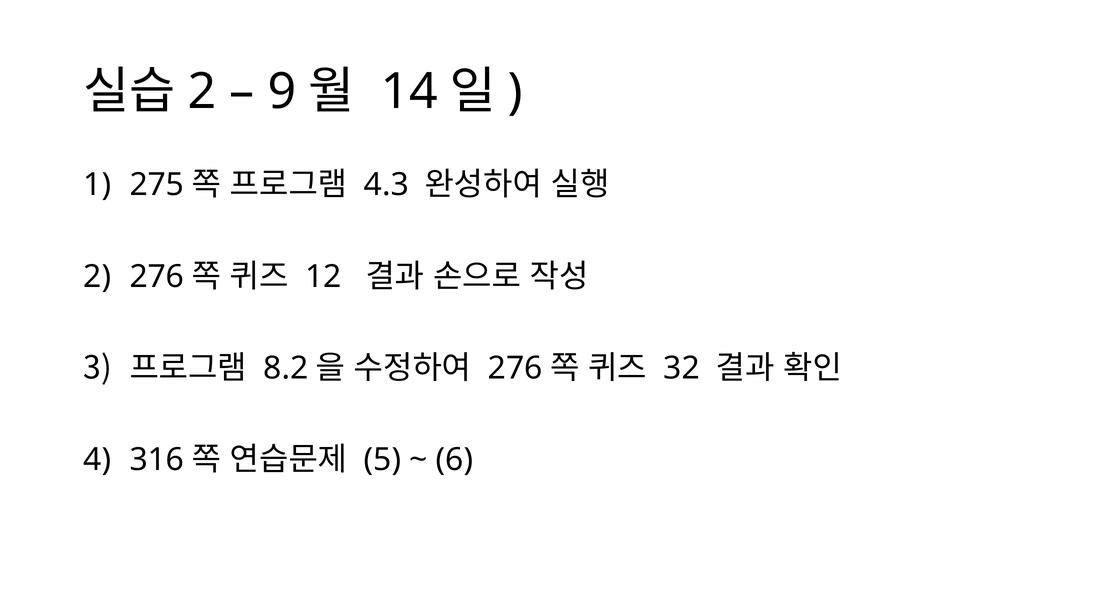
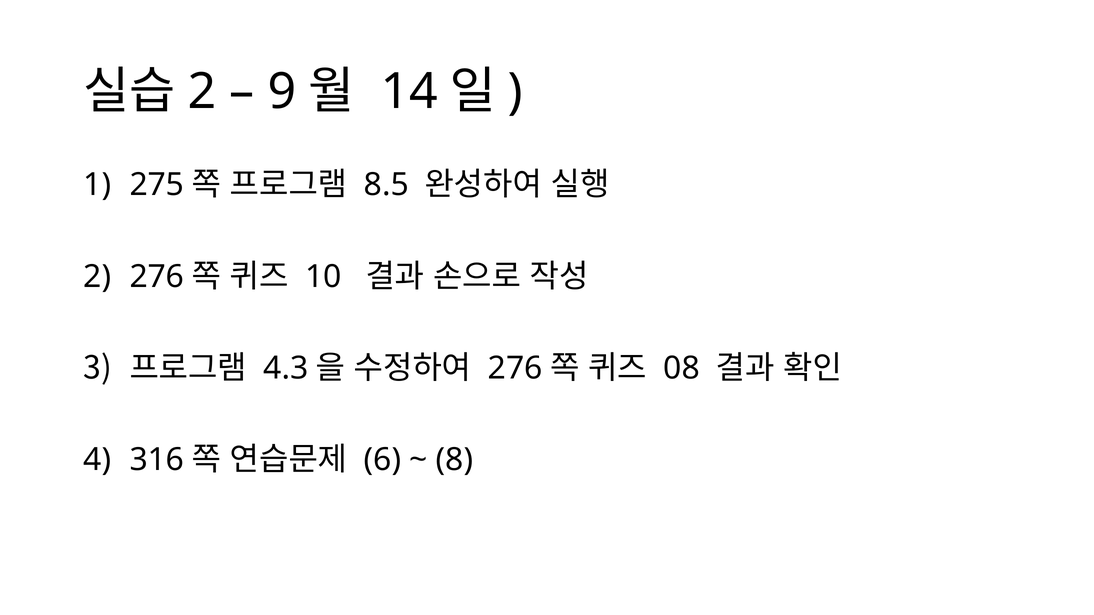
4.3: 4.3 -> 8.5
12: 12 -> 10
8.2: 8.2 -> 4.3
32: 32 -> 08
5: 5 -> 6
6: 6 -> 8
